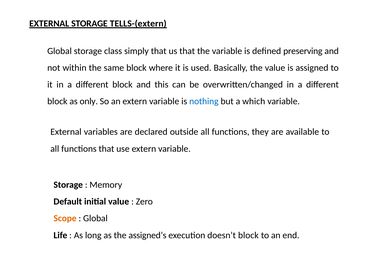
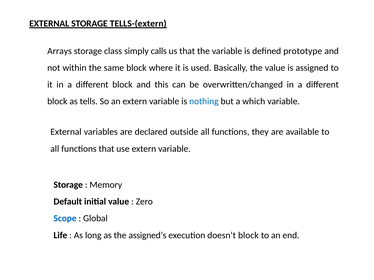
Global at (60, 51): Global -> Arrays
simply that: that -> calls
preserving: preserving -> prototype
only: only -> tells
Scope colour: orange -> blue
